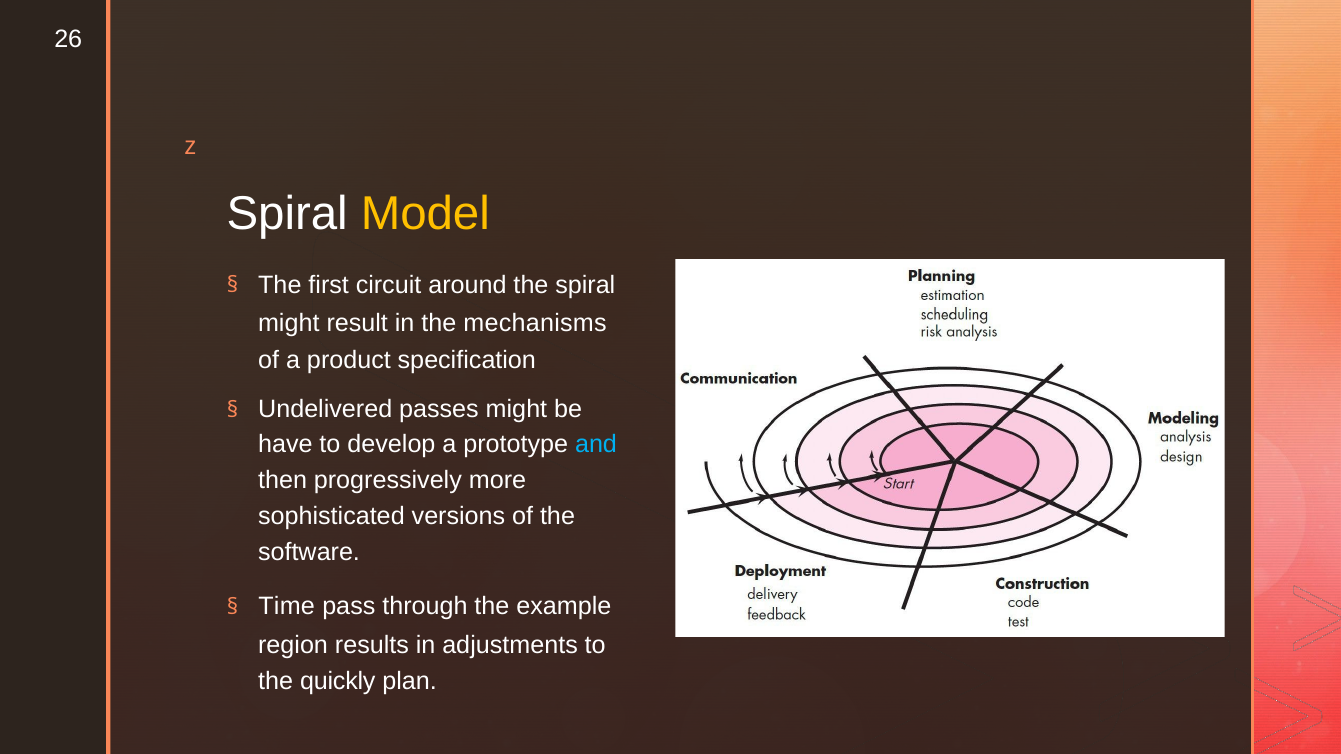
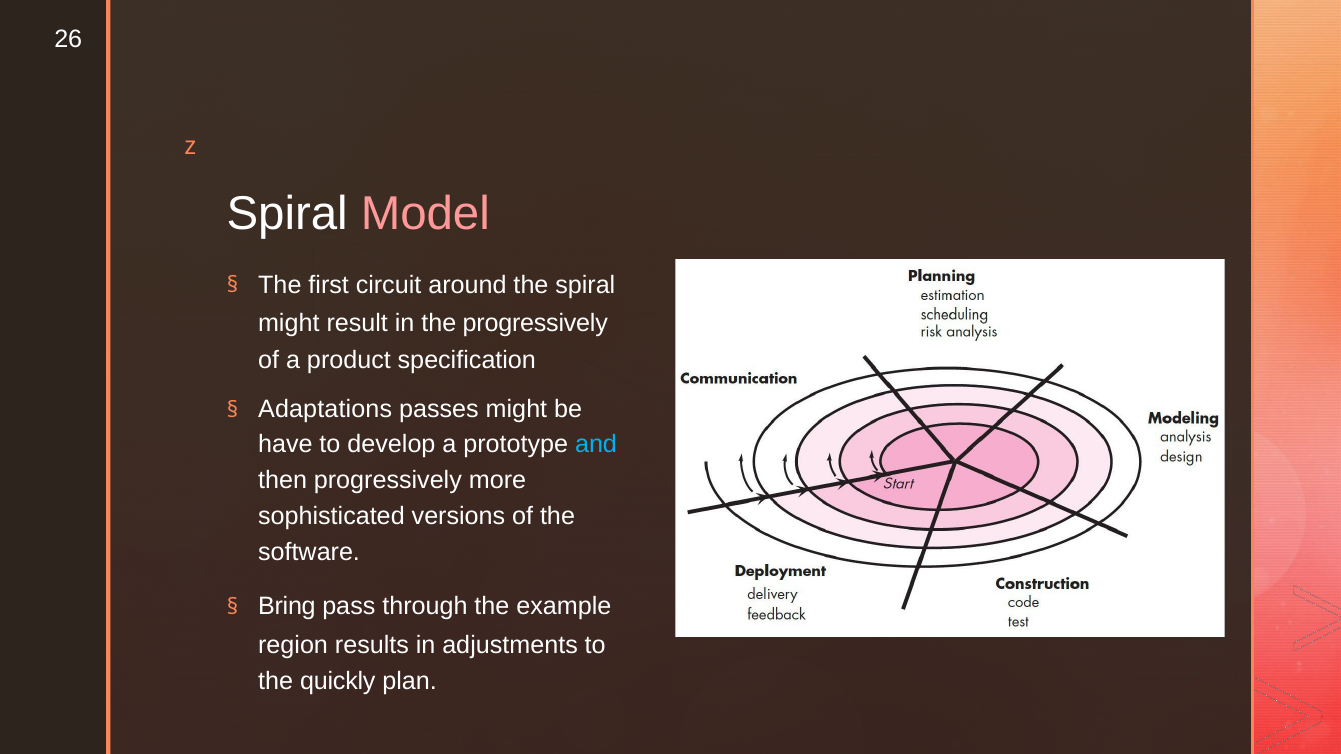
Model colour: yellow -> pink
the mechanisms: mechanisms -> progressively
Undelivered: Undelivered -> Adaptations
Time: Time -> Bring
